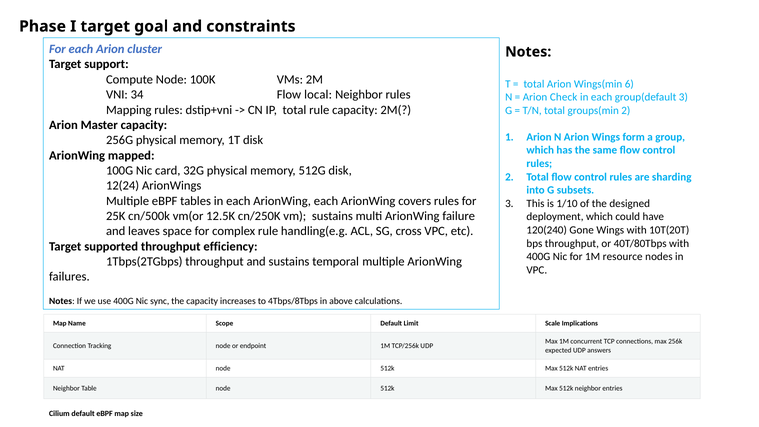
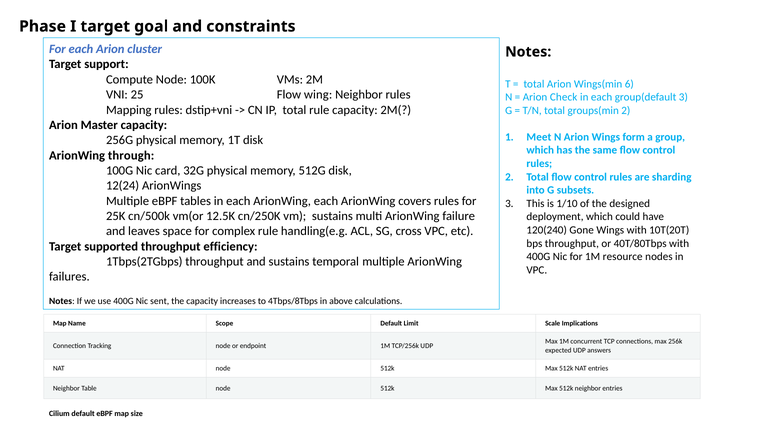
34: 34 -> 25
local: local -> wing
Arion at (539, 137): Arion -> Meet
mapped: mapped -> through
sync: sync -> sent
